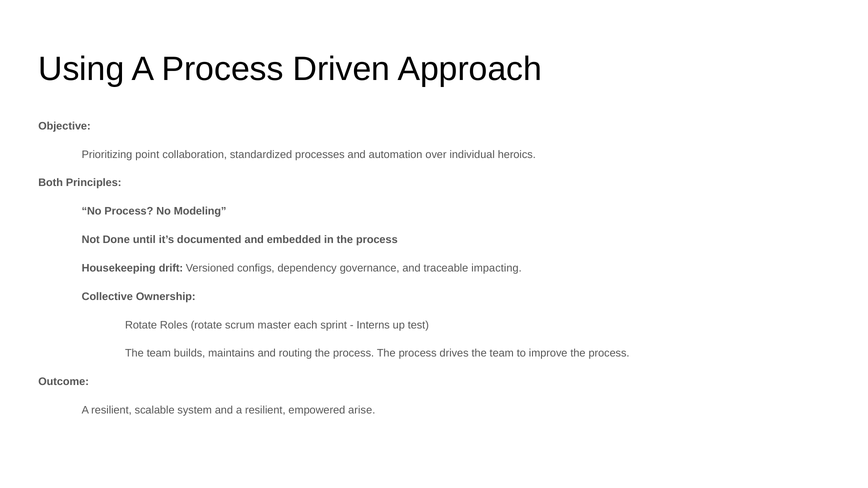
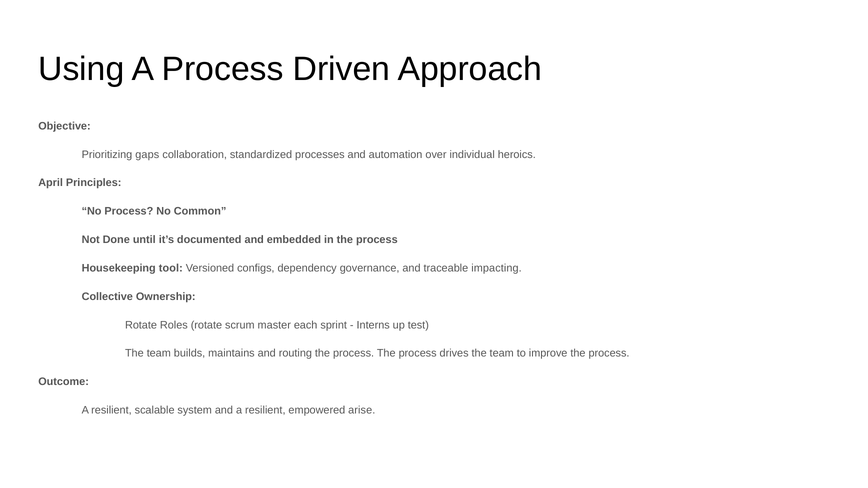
point: point -> gaps
Both: Both -> April
Modeling: Modeling -> Common
drift: drift -> tool
